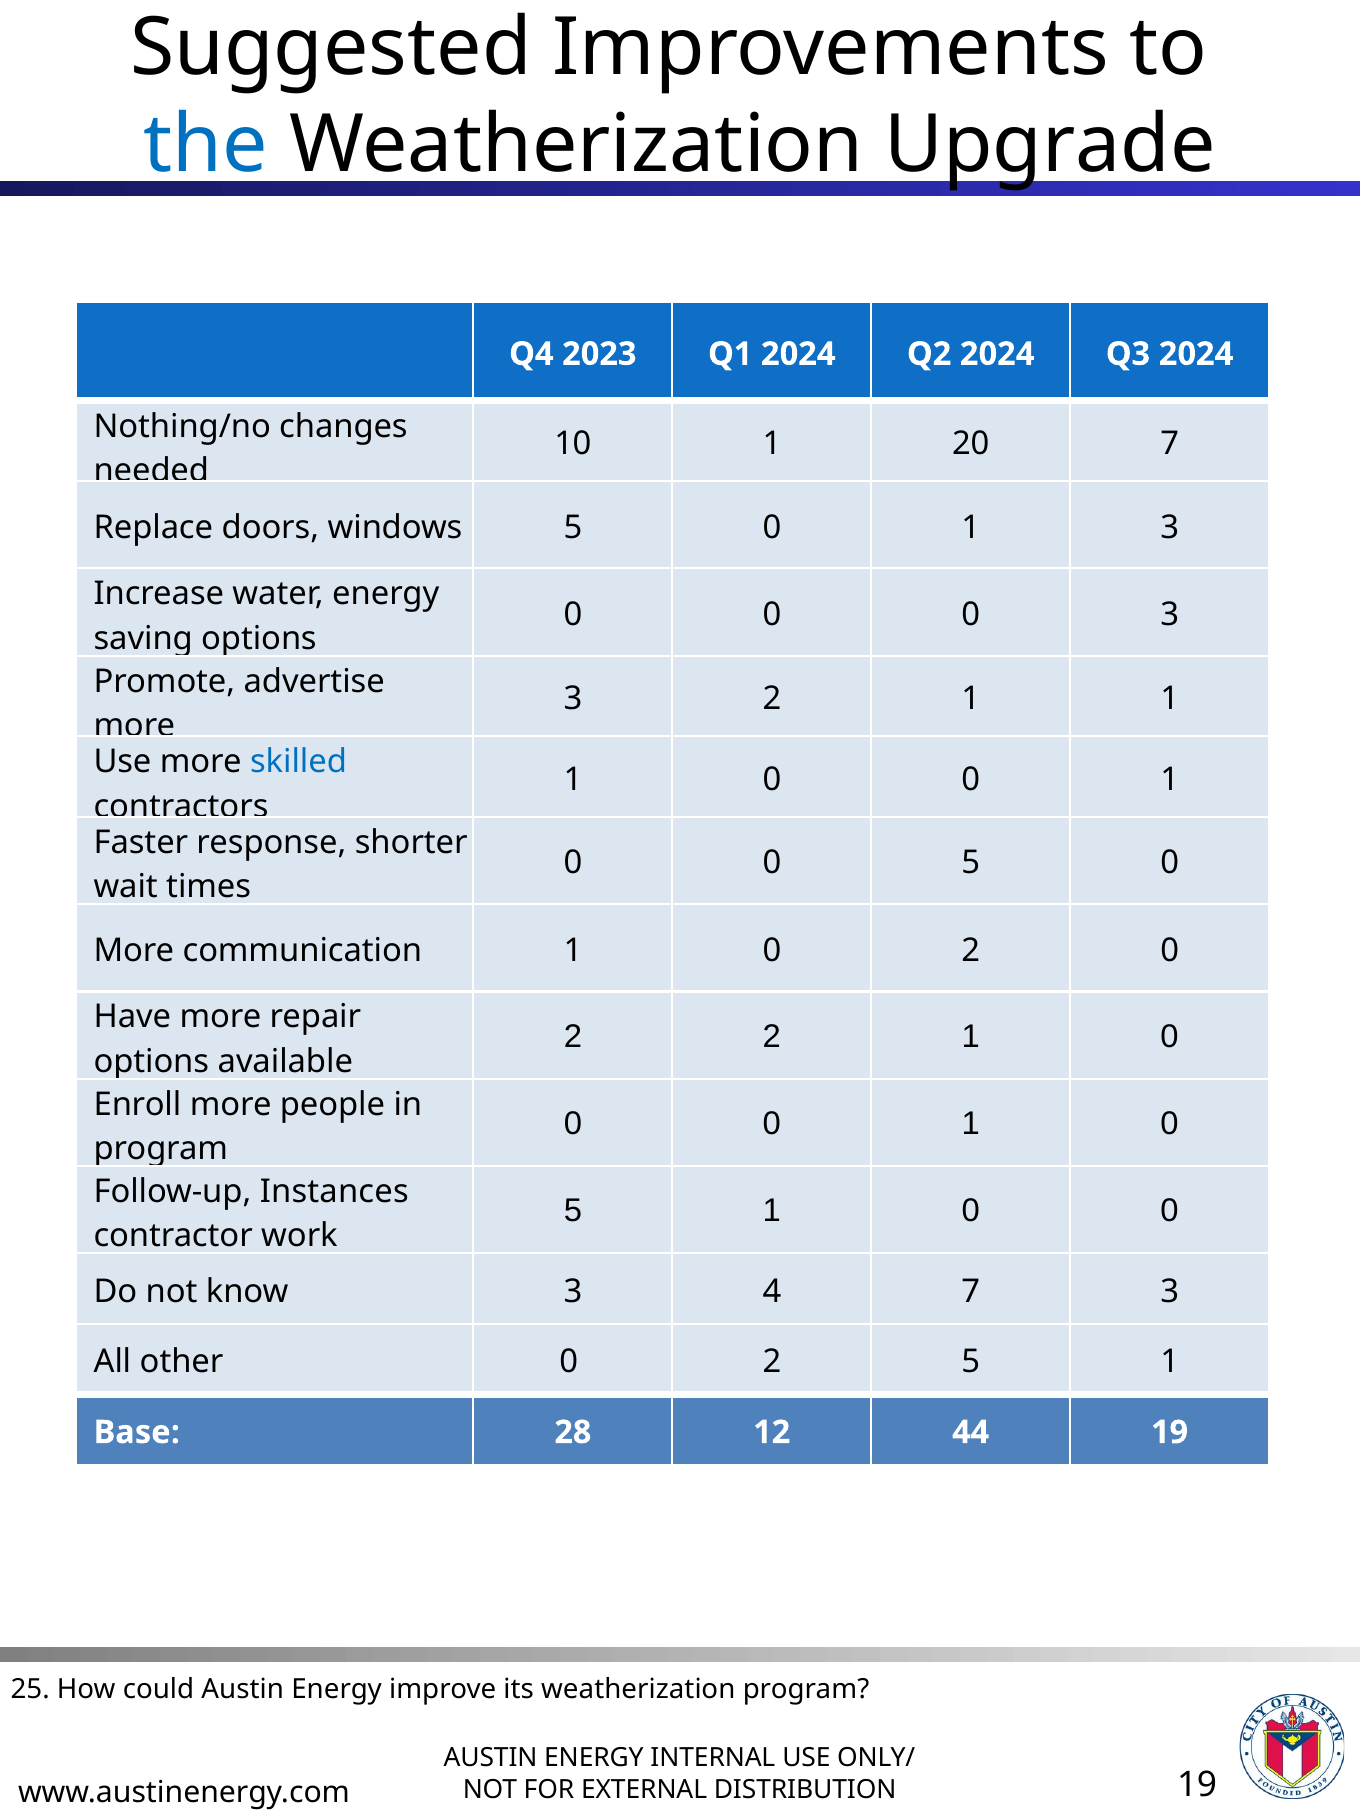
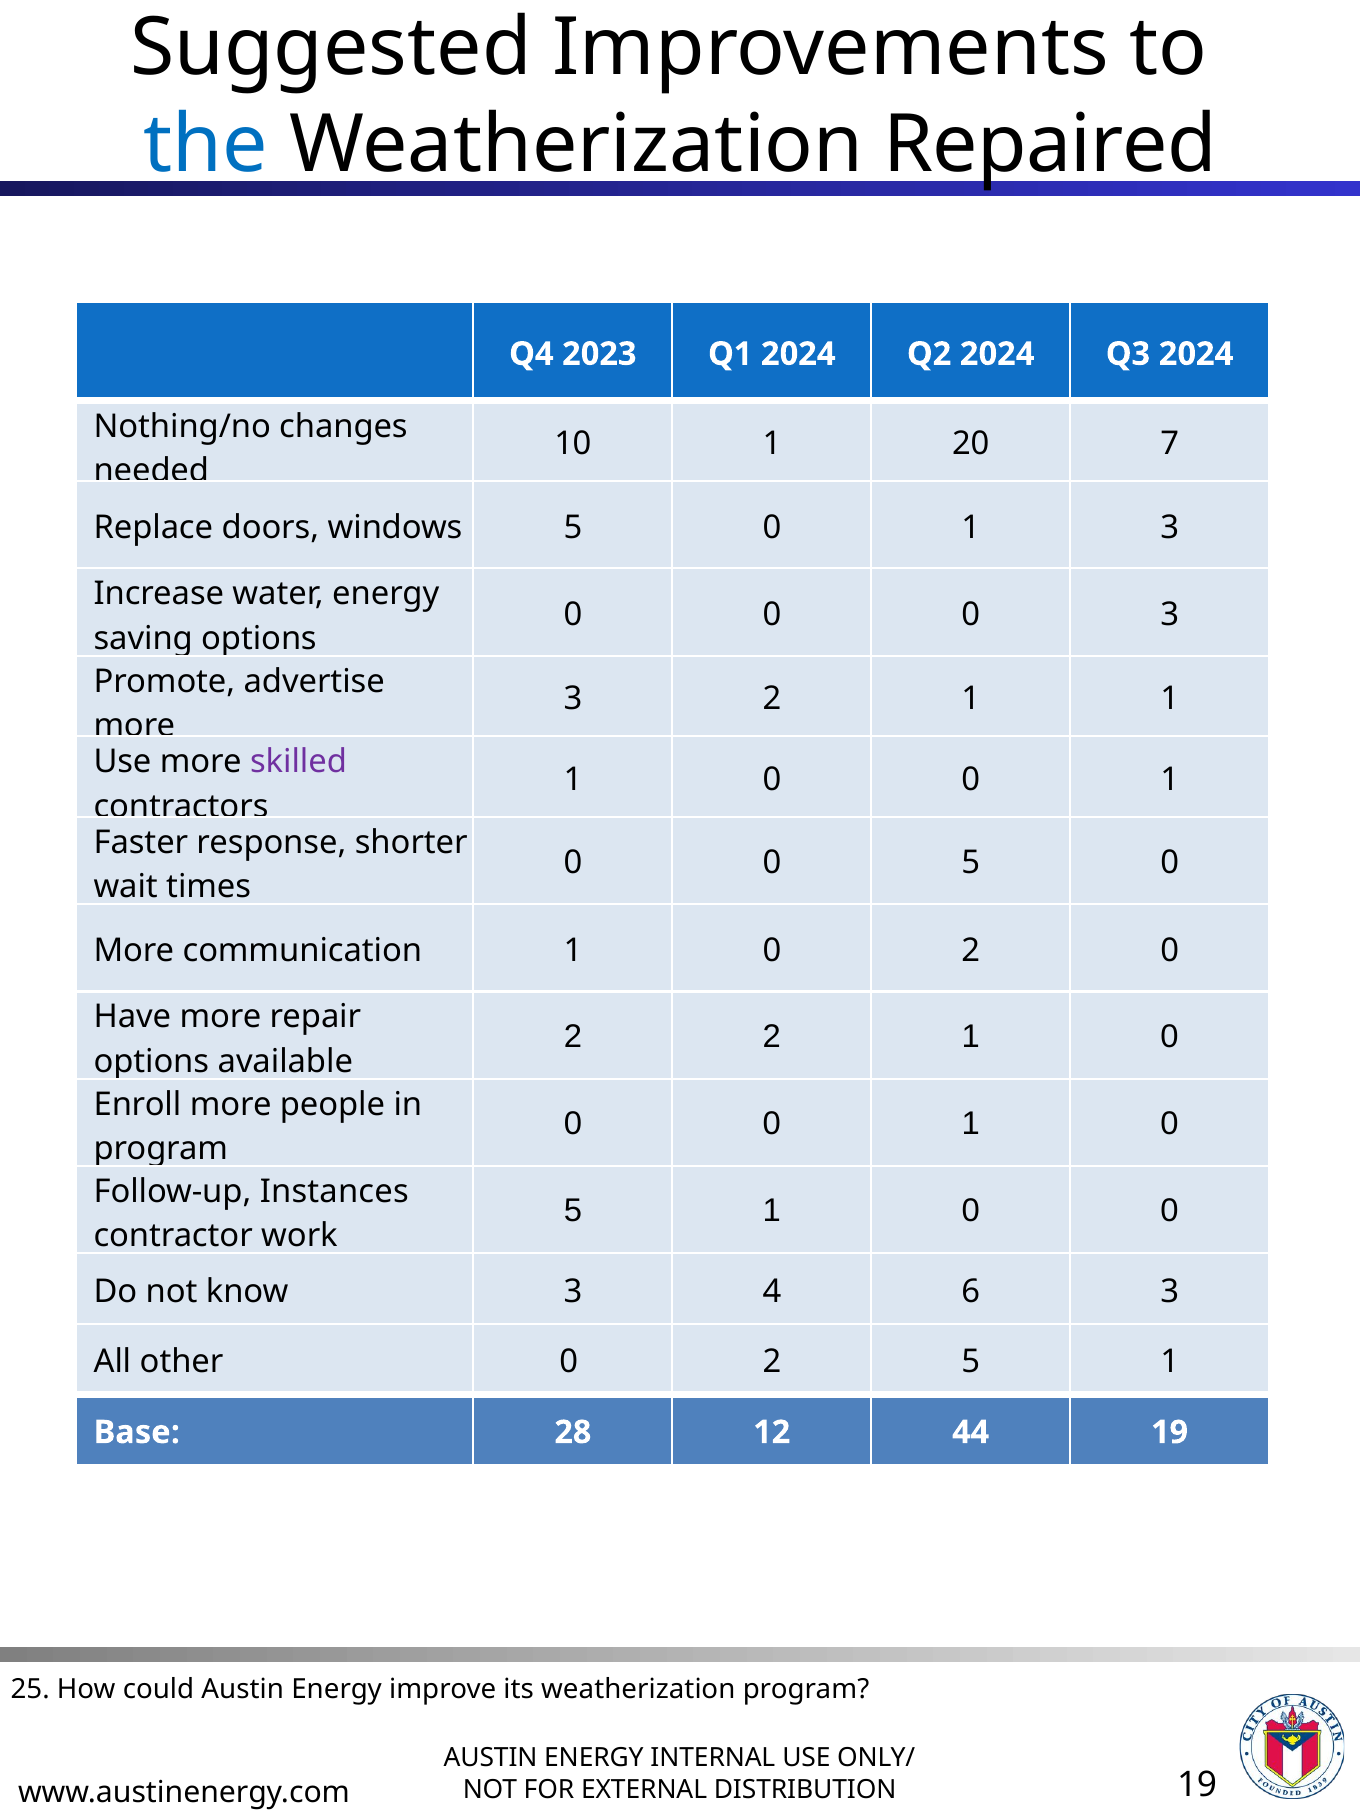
Upgrade: Upgrade -> Repaired
skilled colour: blue -> purple
4 7: 7 -> 6
